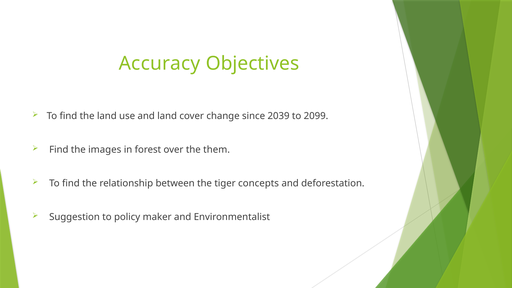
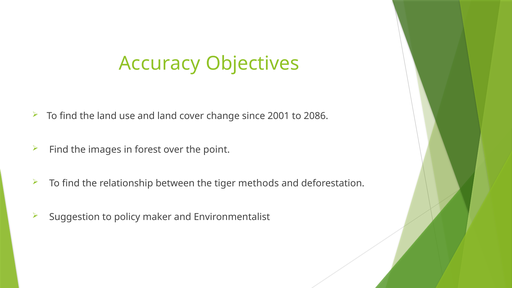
2039: 2039 -> 2001
2099: 2099 -> 2086
them: them -> point
concepts: concepts -> methods
